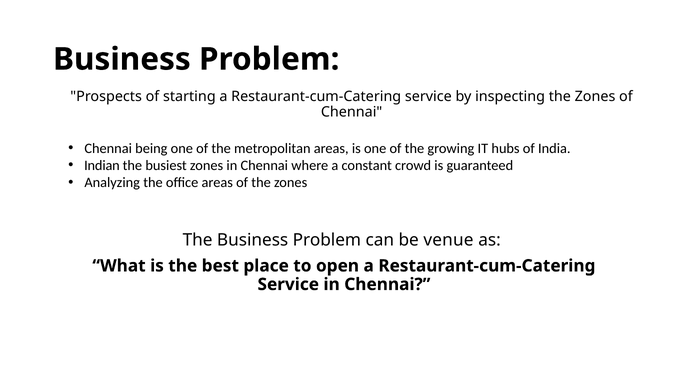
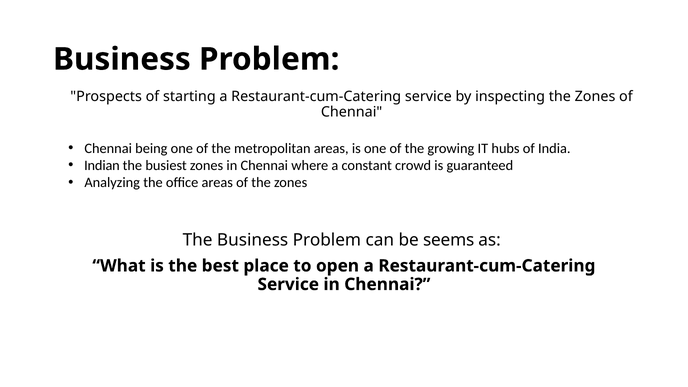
venue: venue -> seems
